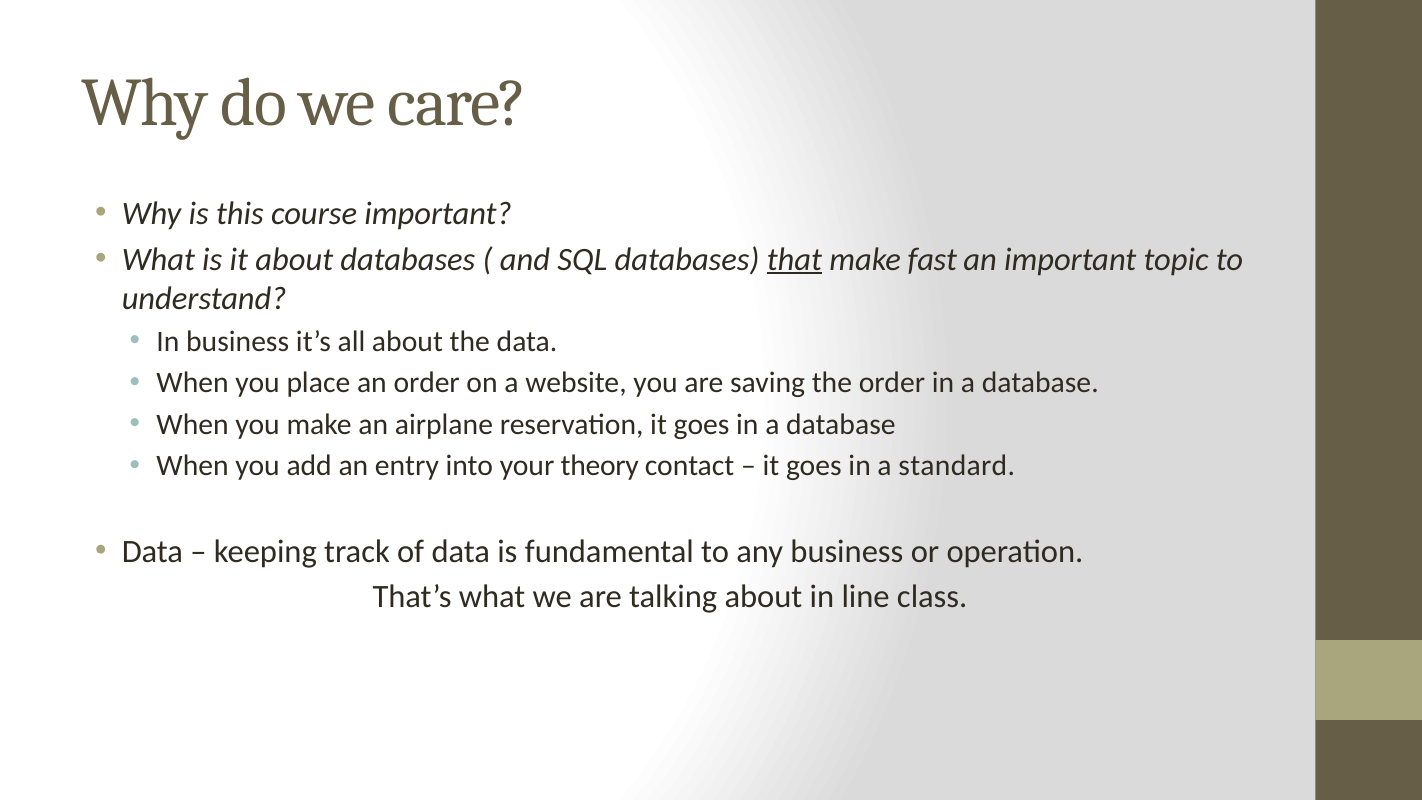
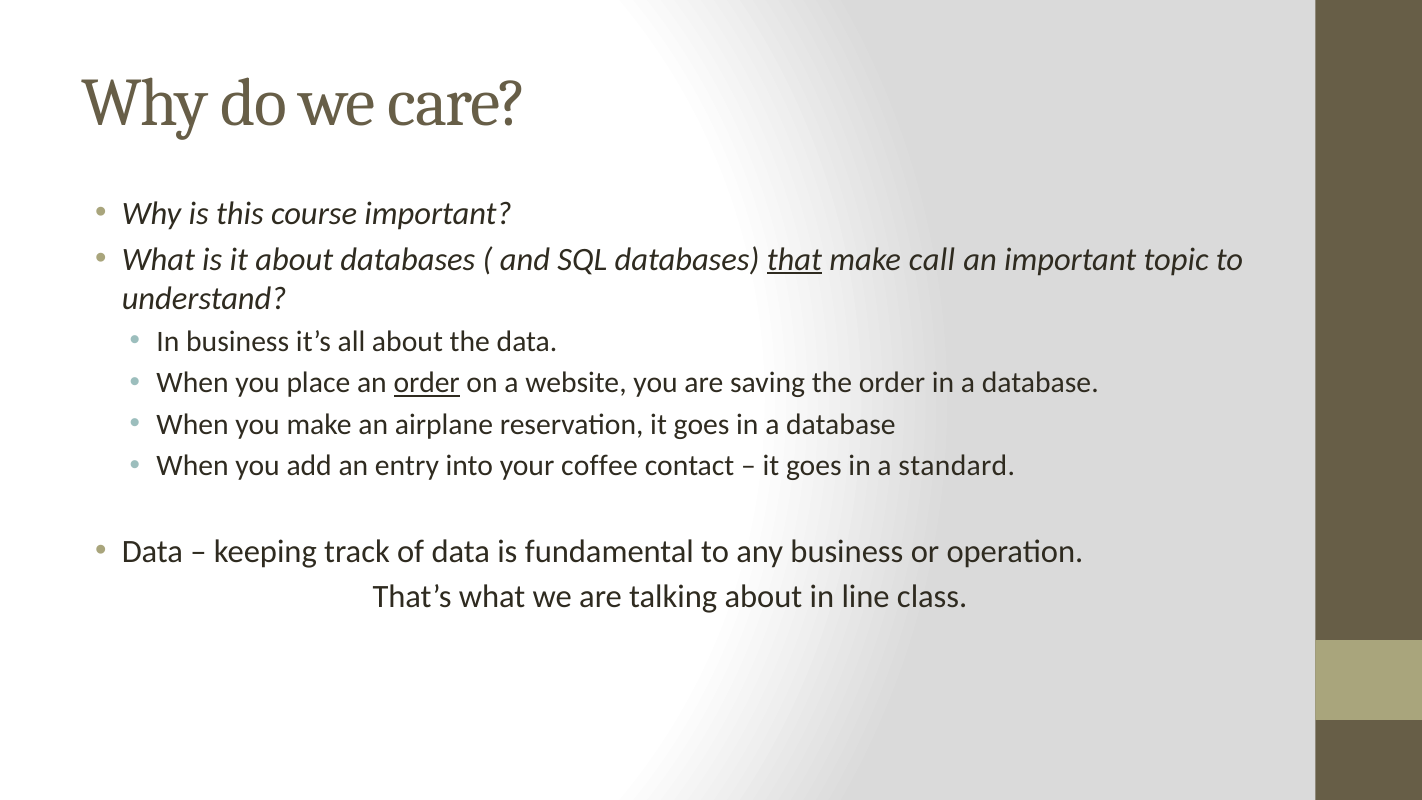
fast: fast -> call
order at (427, 383) underline: none -> present
theory: theory -> coffee
